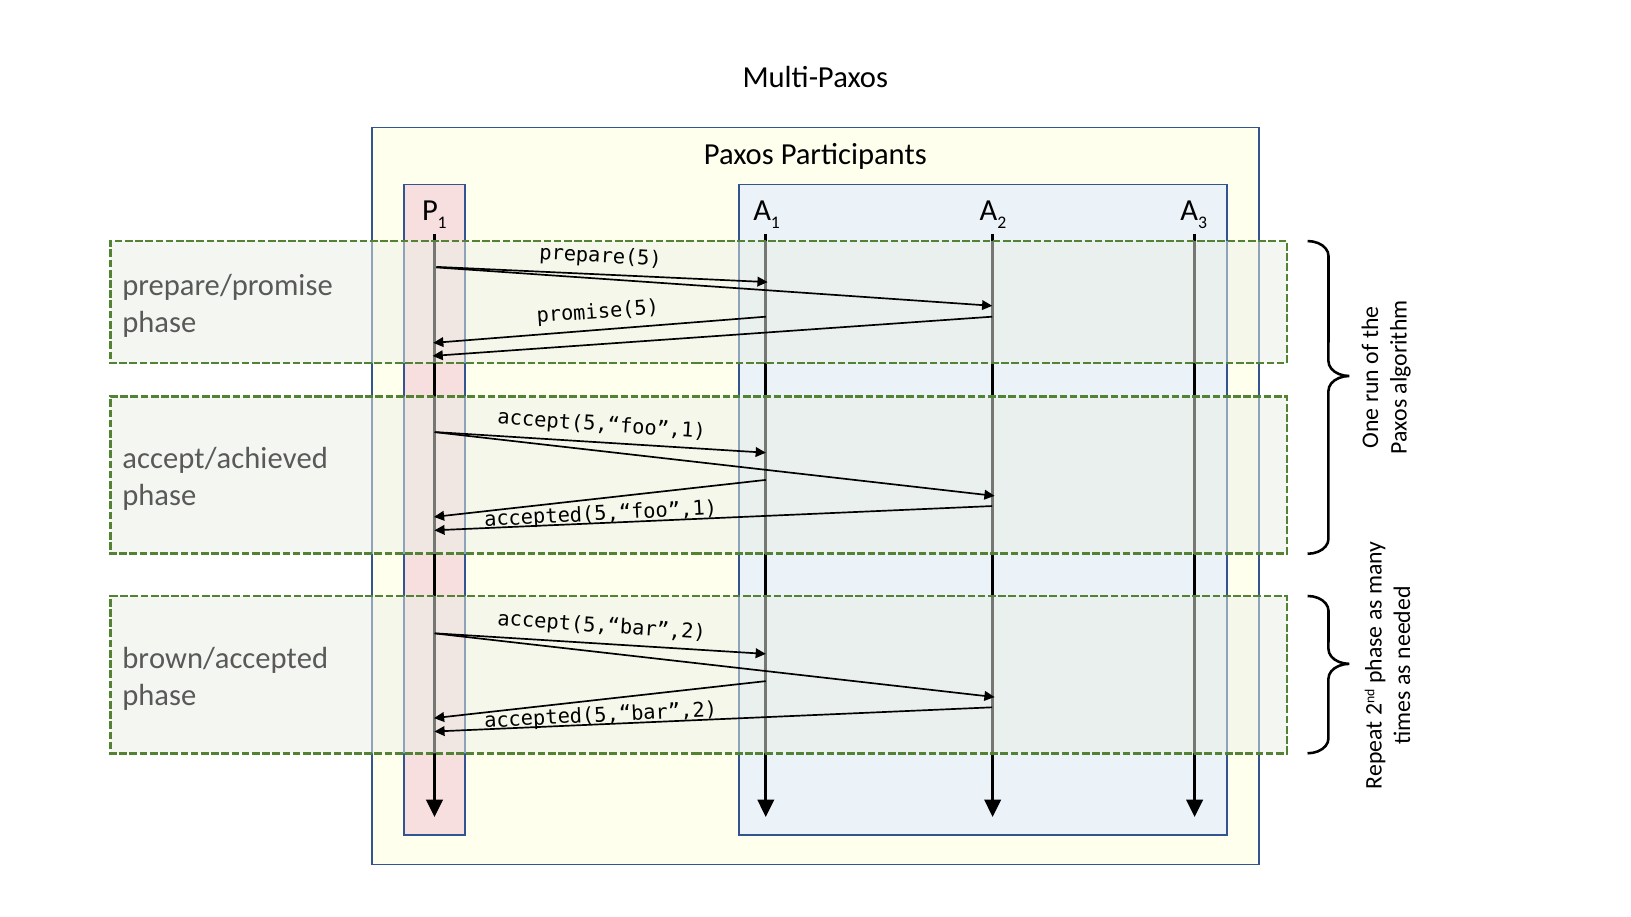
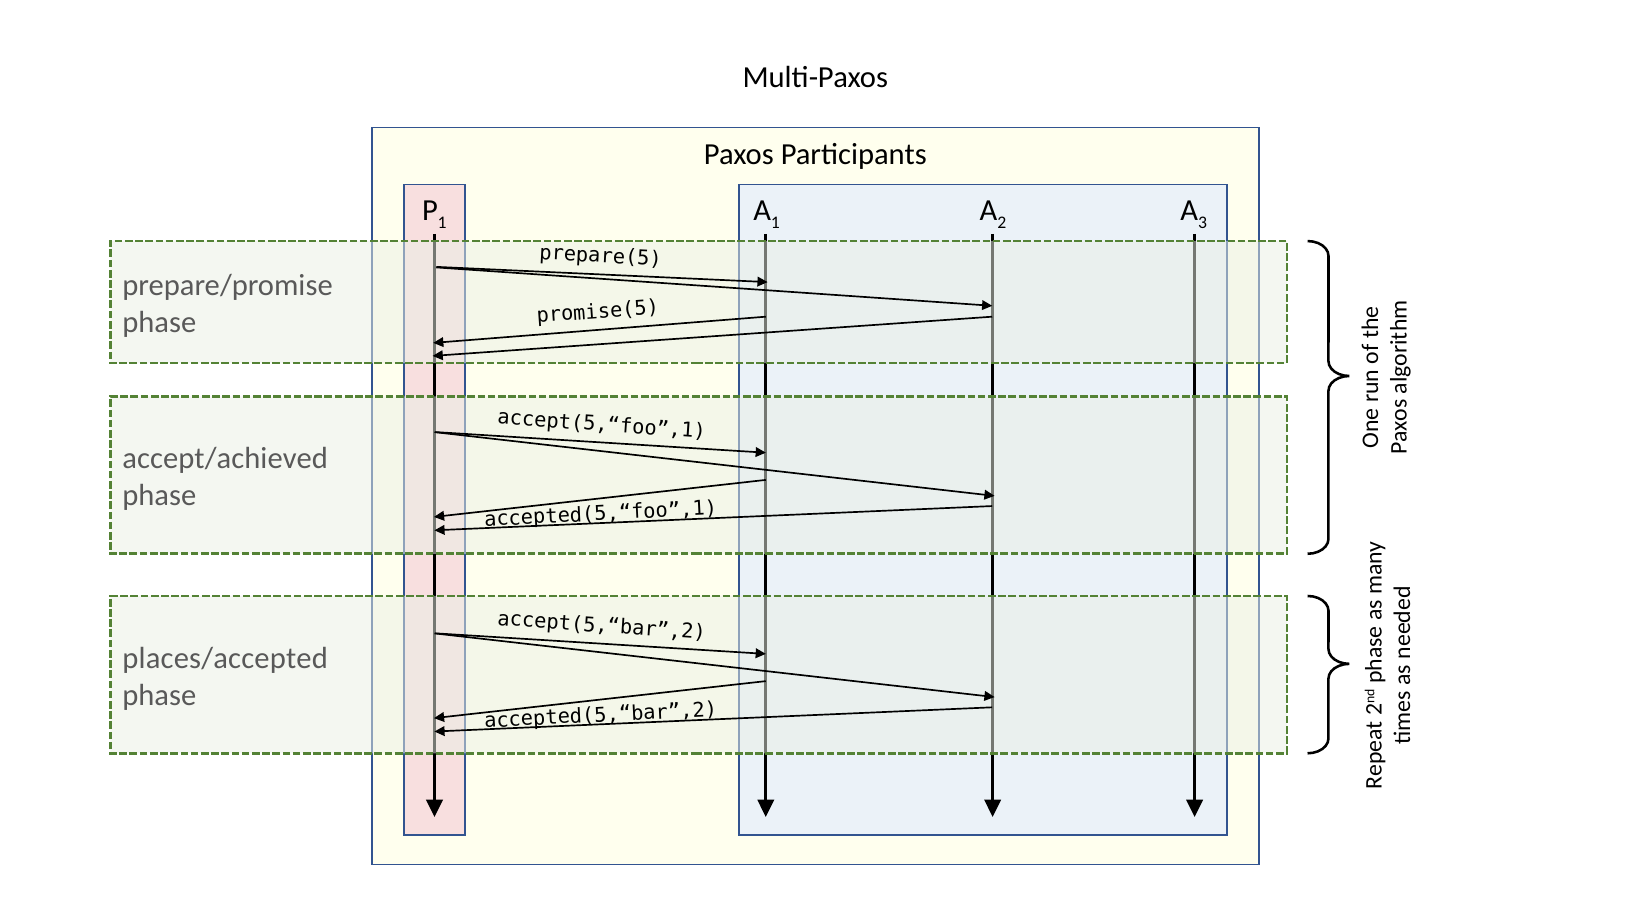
brown/accepted: brown/accepted -> places/accepted
